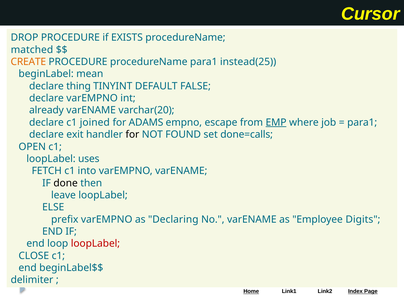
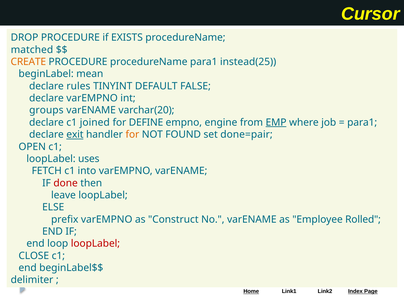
thing: thing -> rules
already: already -> groups
ADAMS: ADAMS -> DEFINE
escape: escape -> engine
exit underline: none -> present
for at (132, 135) colour: black -> orange
done=calls: done=calls -> done=pair
done colour: black -> red
Declaring: Declaring -> Construct
Digits: Digits -> Rolled
